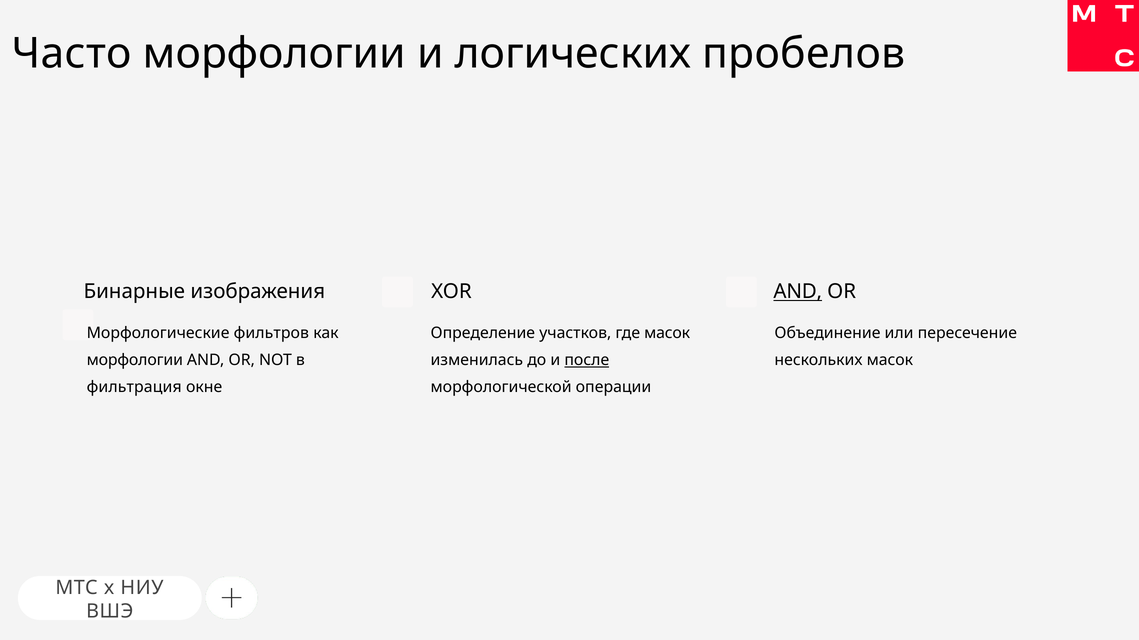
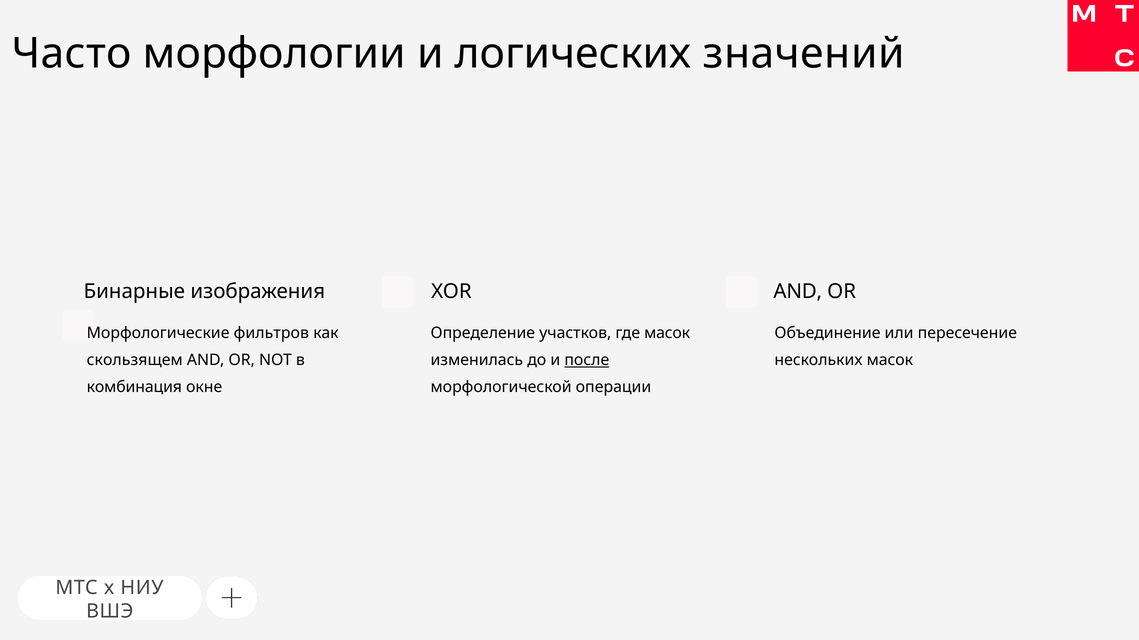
пробелов: пробелов -> значений
AND at (798, 292) underline: present -> none
морфологии at (135, 360): морфологии -> скользящем
фильтрация: фильтрация -> комбинация
